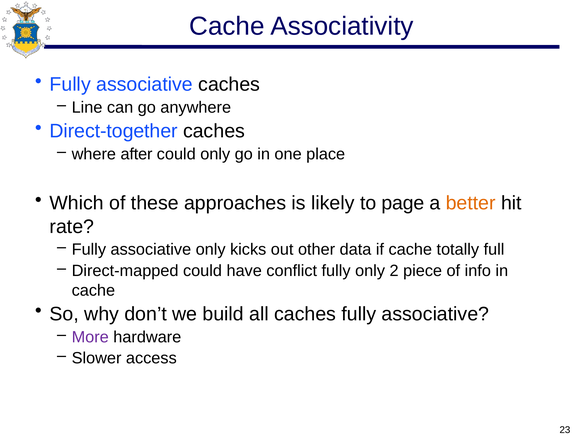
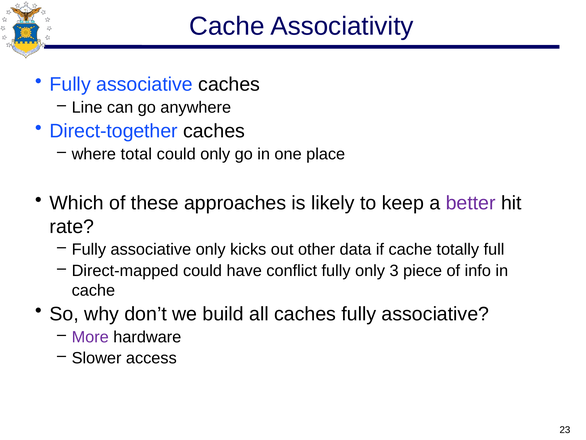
after: after -> total
page: page -> keep
better colour: orange -> purple
2: 2 -> 3
